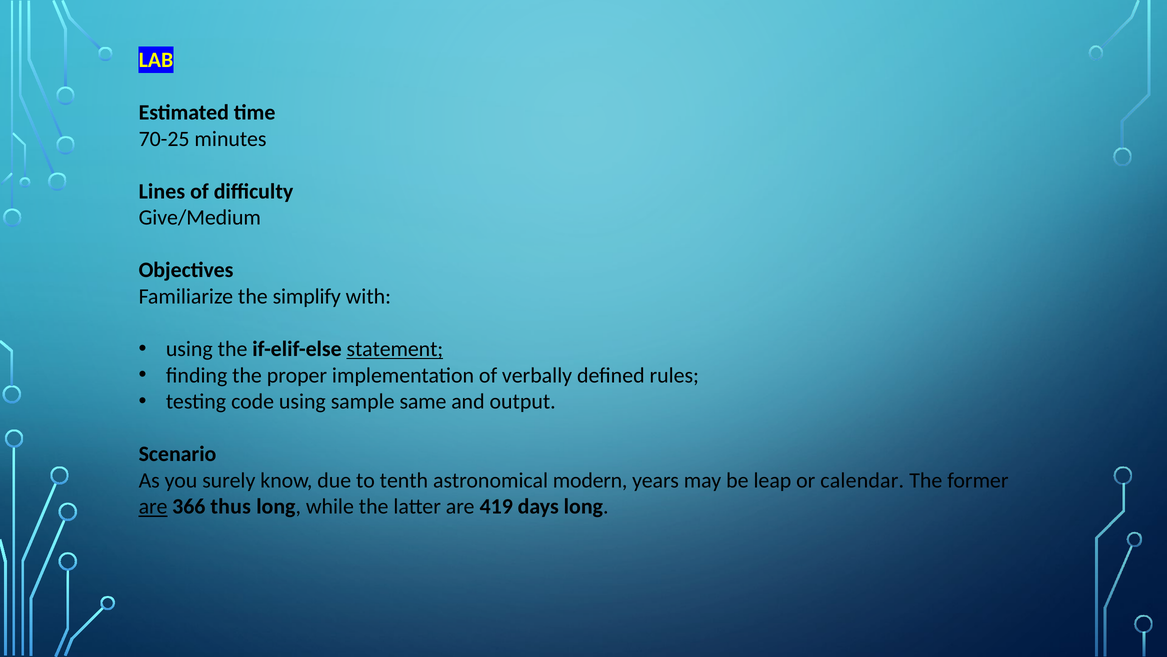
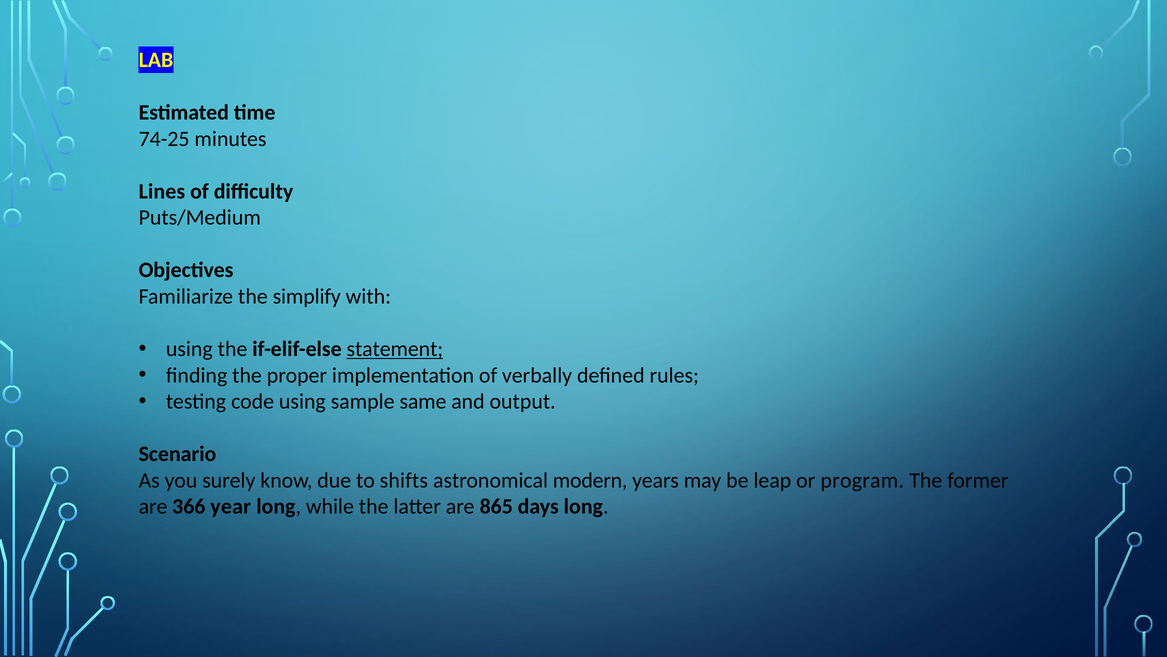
70-25: 70-25 -> 74-25
Give/Medium: Give/Medium -> Puts/Medium
tenth: tenth -> shifts
calendar: calendar -> program
are at (153, 506) underline: present -> none
thus: thus -> year
419: 419 -> 865
